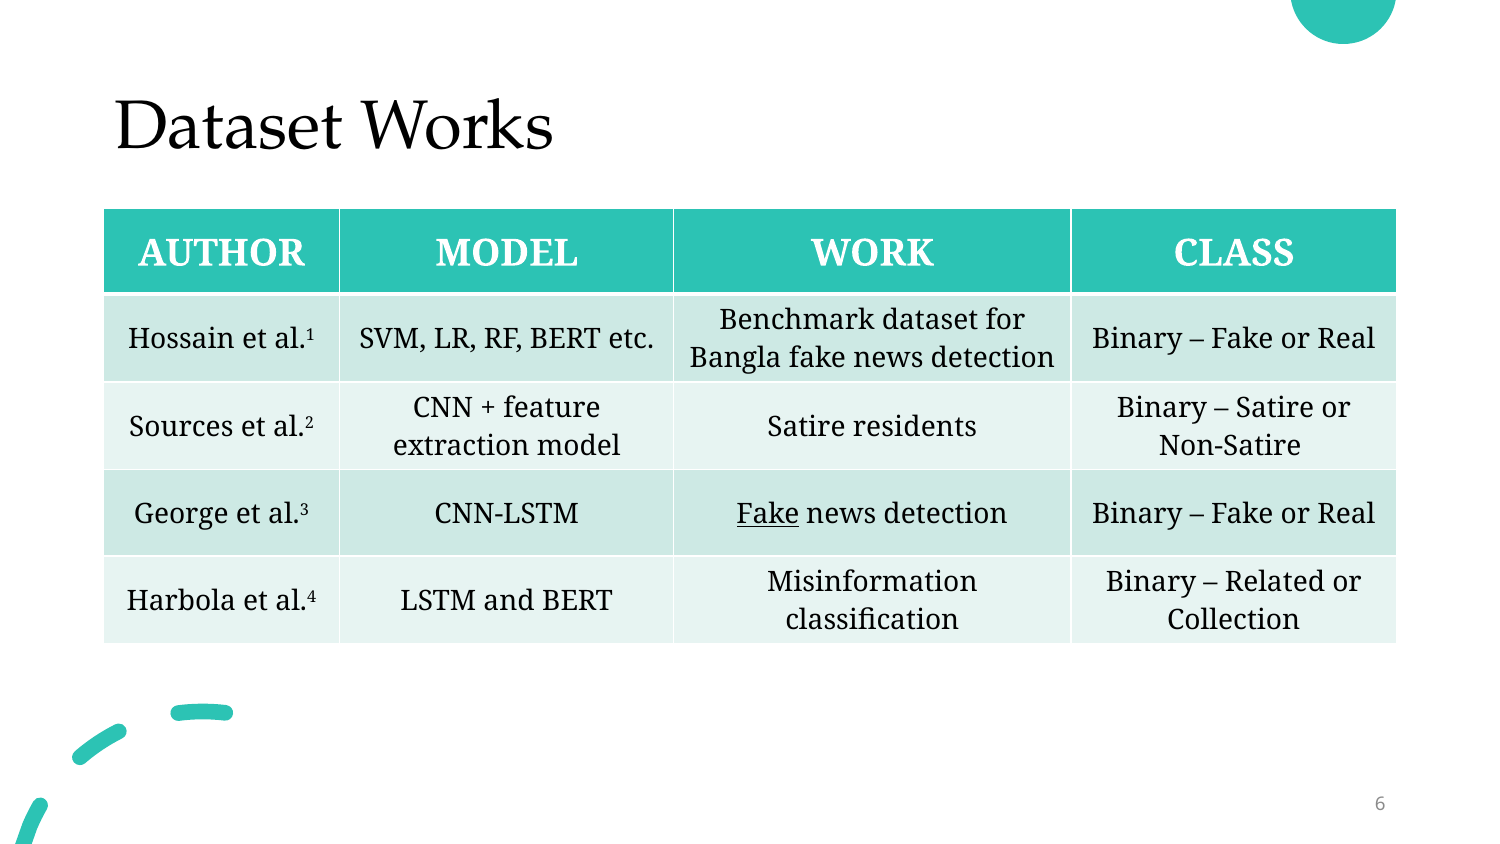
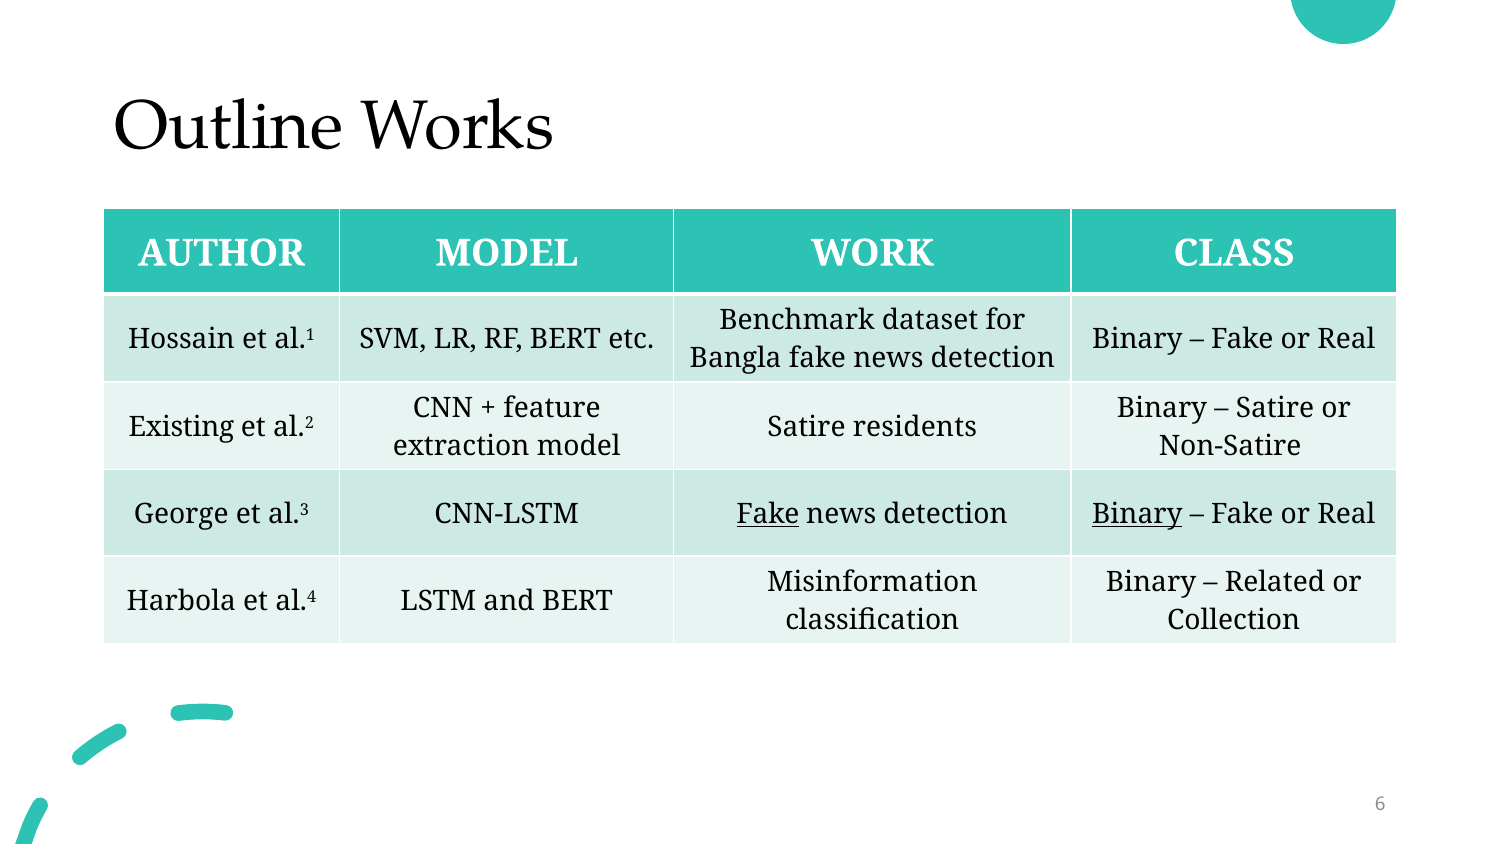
Dataset at (229, 126): Dataset -> Outline
Sources: Sources -> Existing
Binary at (1137, 514) underline: none -> present
